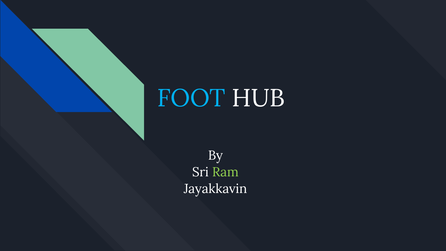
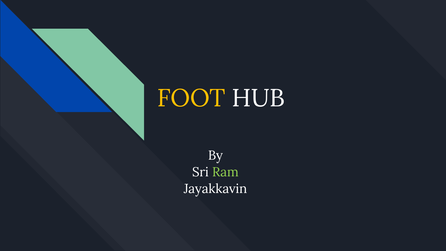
FOOT colour: light blue -> yellow
